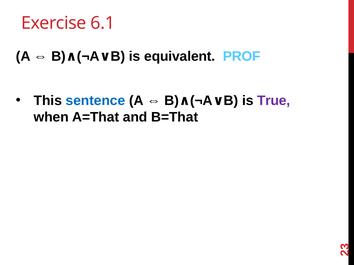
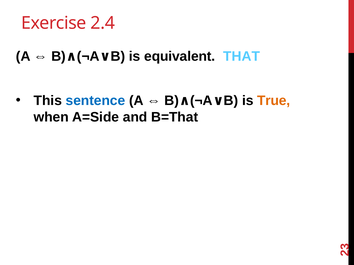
6.1: 6.1 -> 2.4
PROF: PROF -> THAT
True colour: purple -> orange
A=That: A=That -> A=Side
